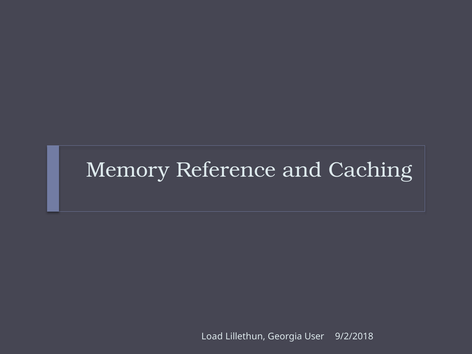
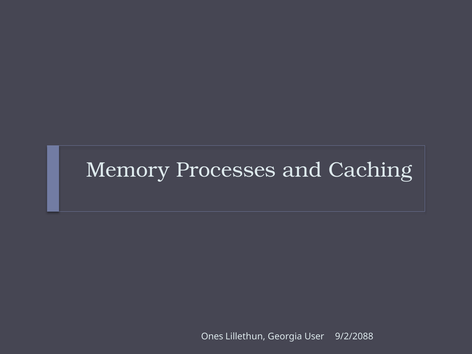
Reference: Reference -> Processes
Load: Load -> Ones
9/2/2018: 9/2/2018 -> 9/2/2088
